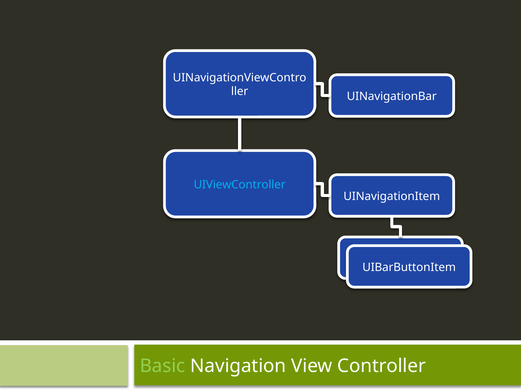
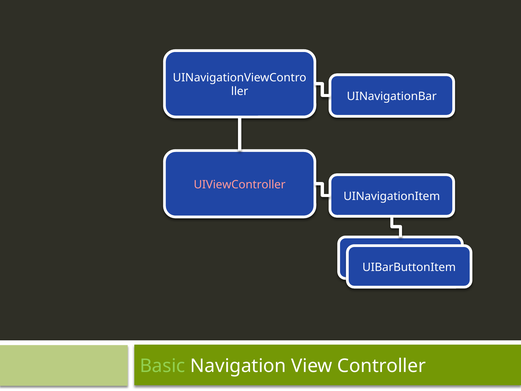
UIViewController colour: light blue -> pink
